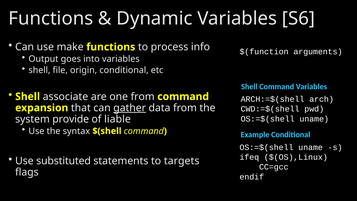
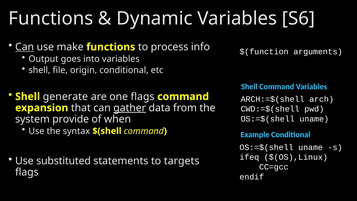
Can at (25, 47) underline: none -> present
associate: associate -> generate
one from: from -> flags
liable: liable -> when
